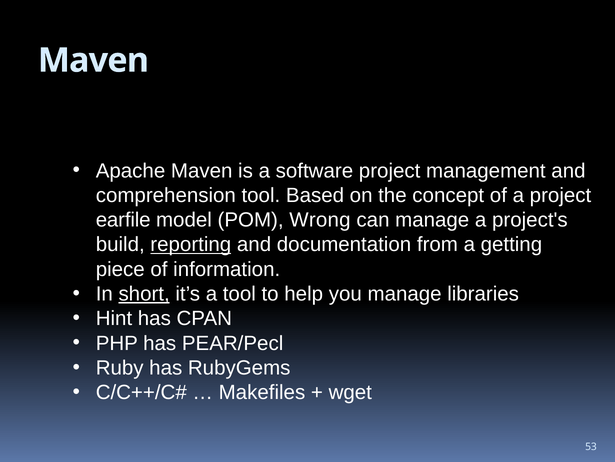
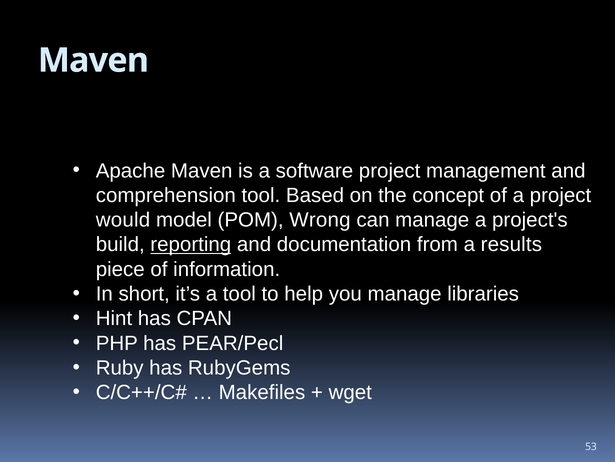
earfile: earfile -> would
getting: getting -> results
short underline: present -> none
